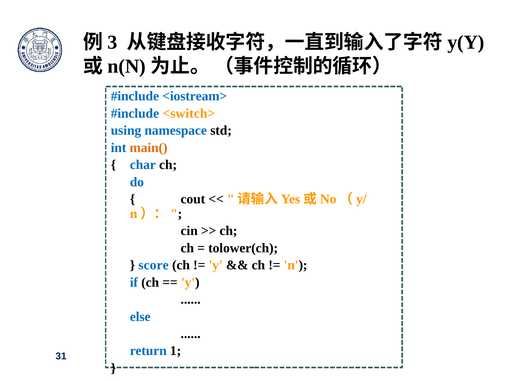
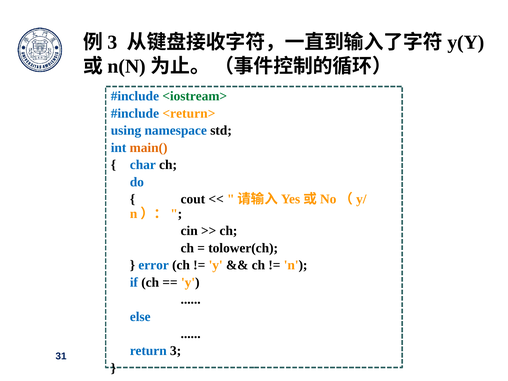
<iostream> colour: blue -> green
<switch>: <switch> -> <return>
score: score -> error
return 1: 1 -> 3
